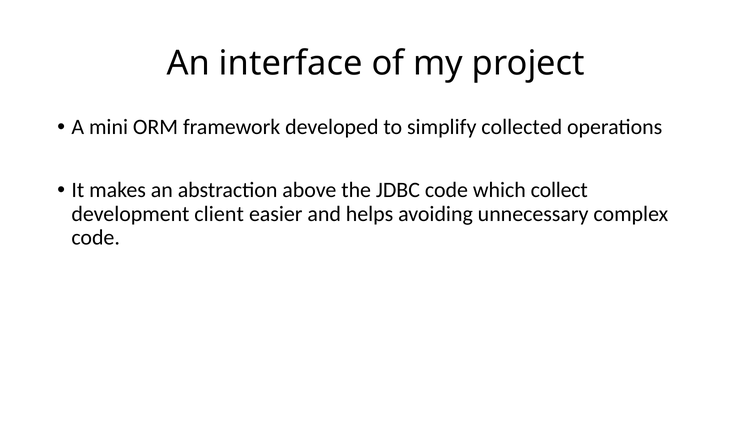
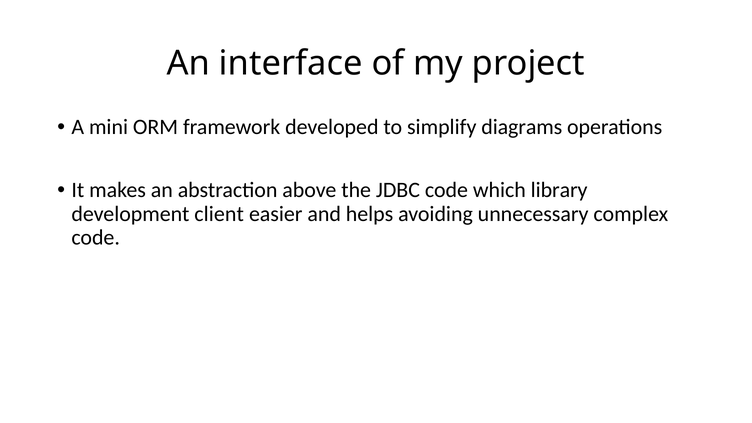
collected: collected -> diagrams
collect: collect -> library
